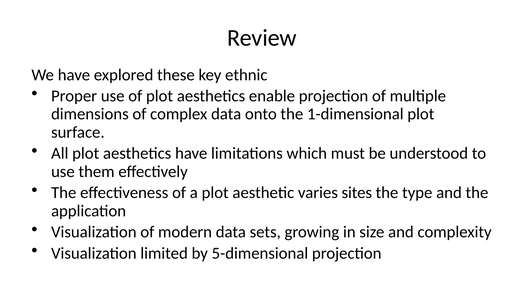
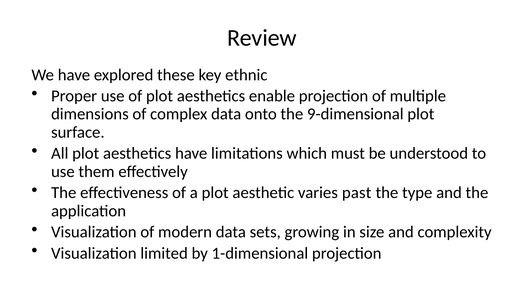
1-dimensional: 1-dimensional -> 9-dimensional
sites: sites -> past
5-dimensional: 5-dimensional -> 1-dimensional
